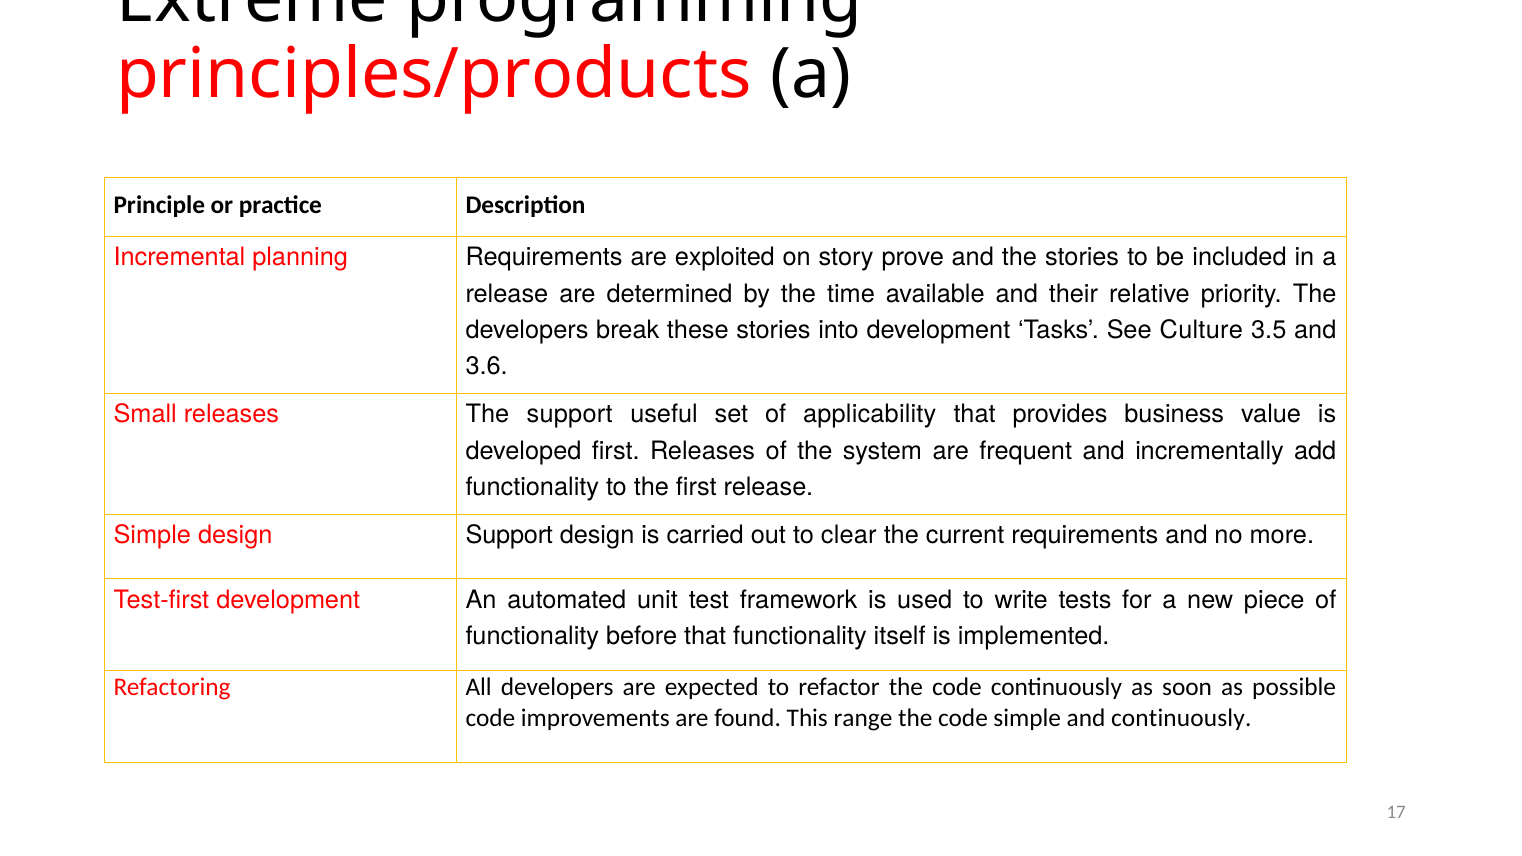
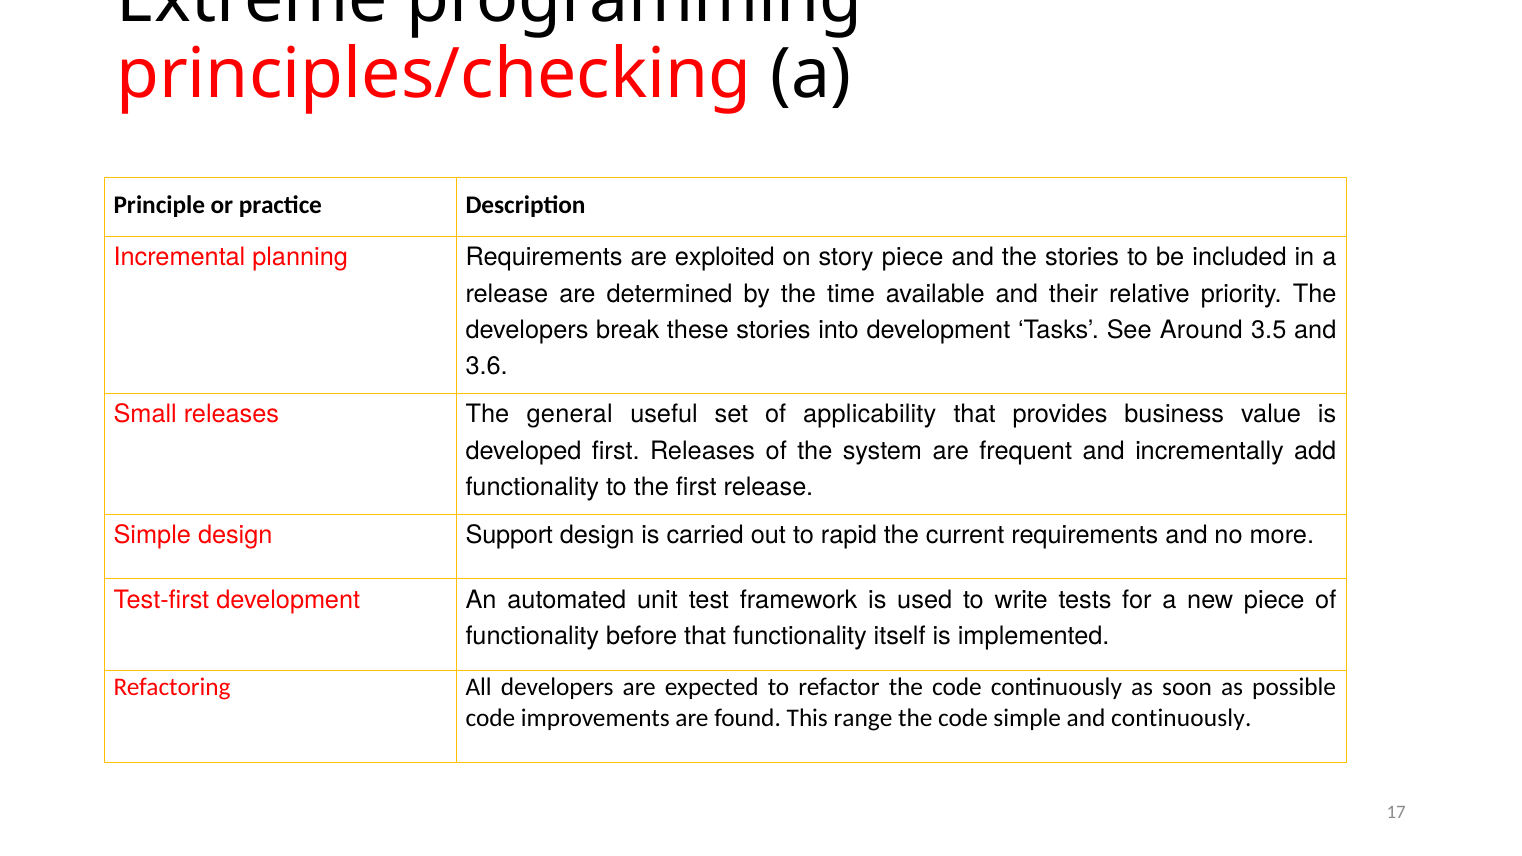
principles/products: principles/products -> principles/checking
story prove: prove -> piece
Culture: Culture -> Around
The support: support -> general
clear: clear -> rapid
